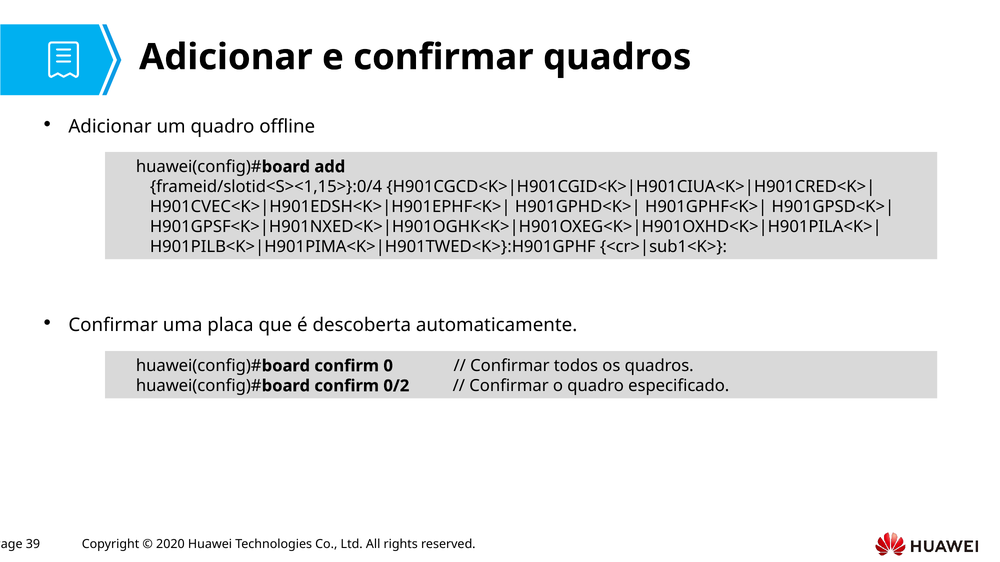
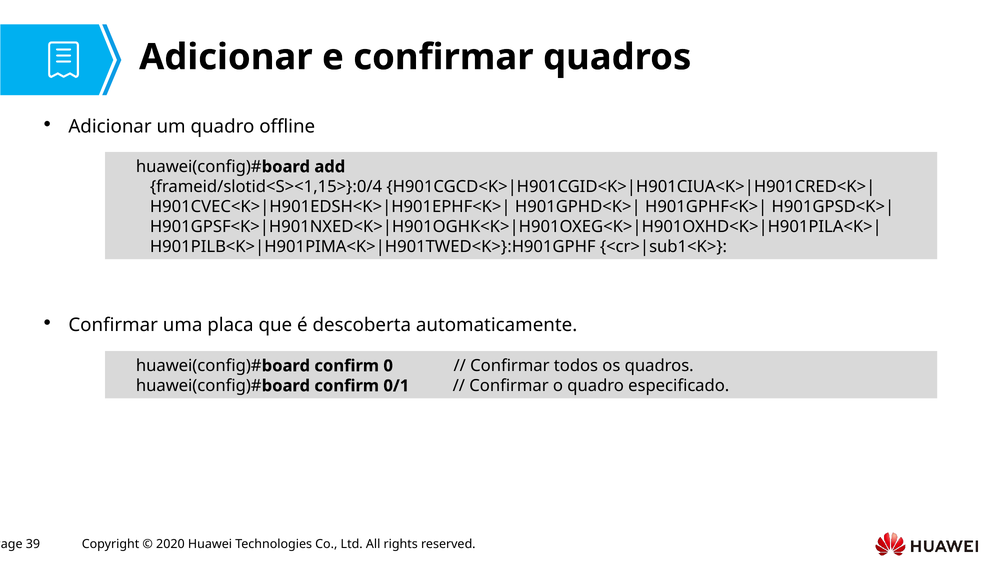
0/2: 0/2 -> 0/1
